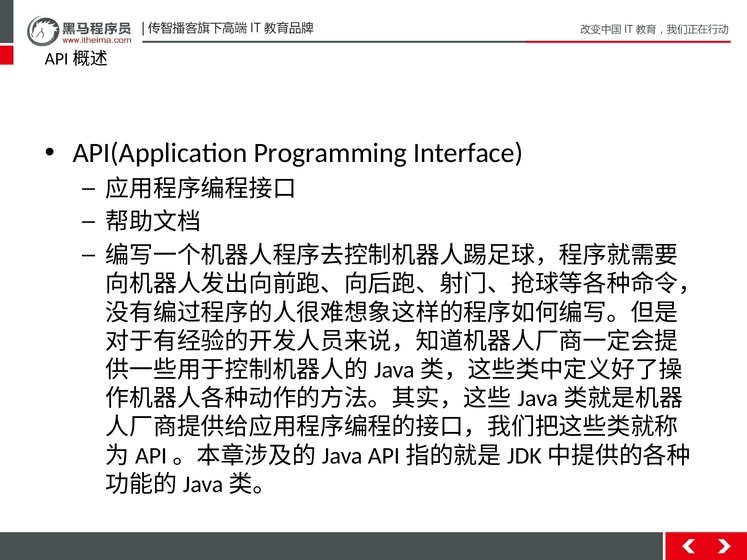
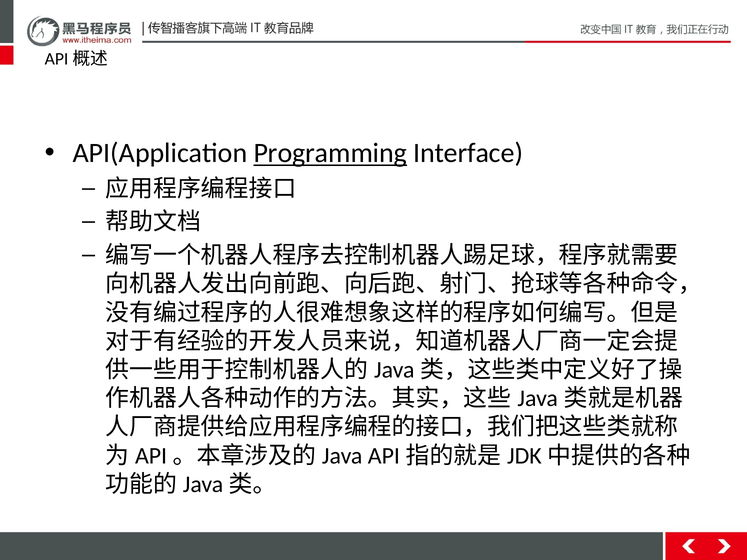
Programming underline: none -> present
